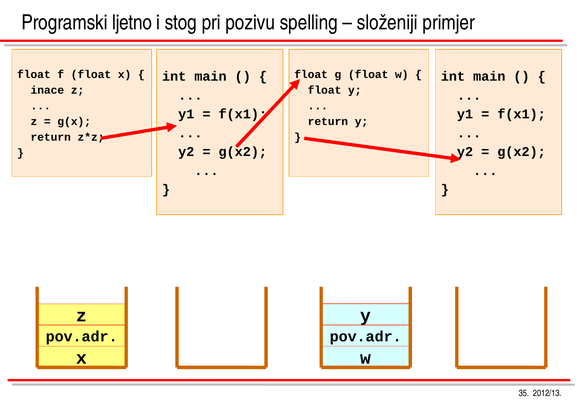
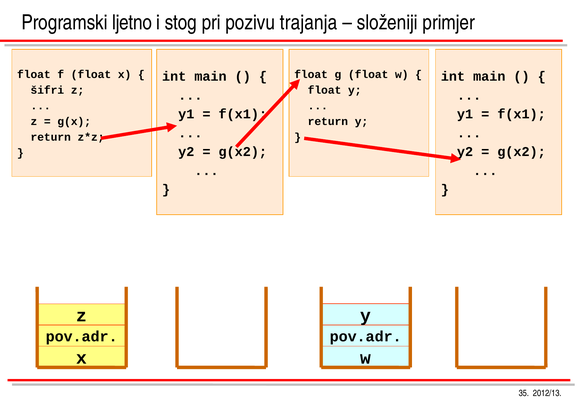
spelling: spelling -> trajanja
inace: inace -> šifri
